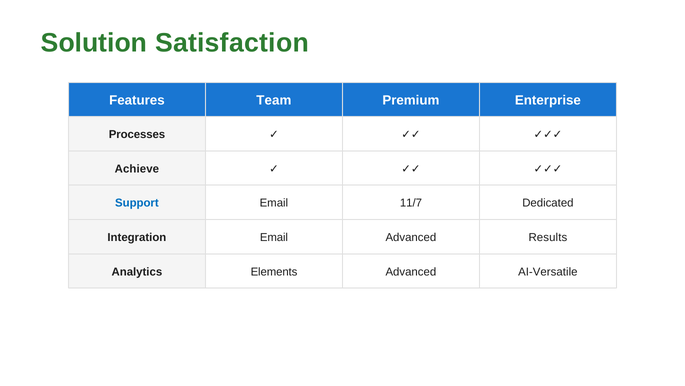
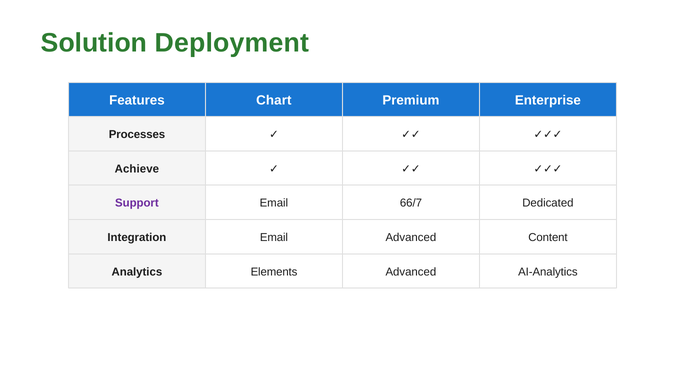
Satisfaction: Satisfaction -> Deployment
Team: Team -> Chart
Support colour: blue -> purple
11/7: 11/7 -> 66/7
Results: Results -> Content
AI-Versatile: AI-Versatile -> AI-Analytics
